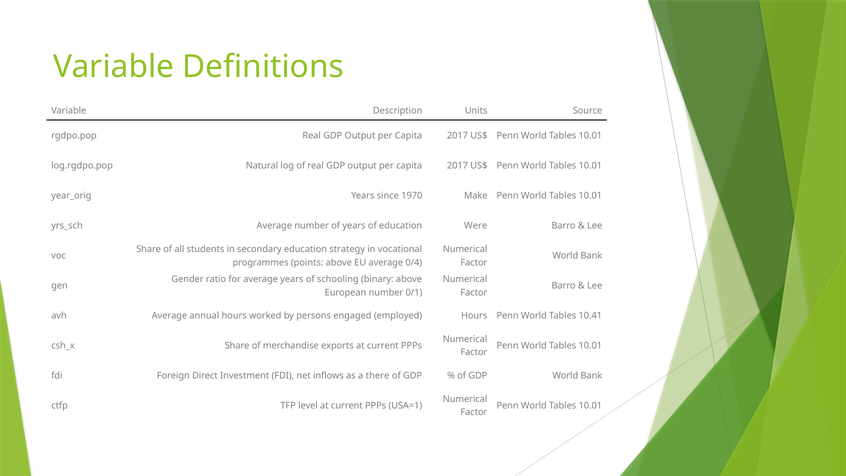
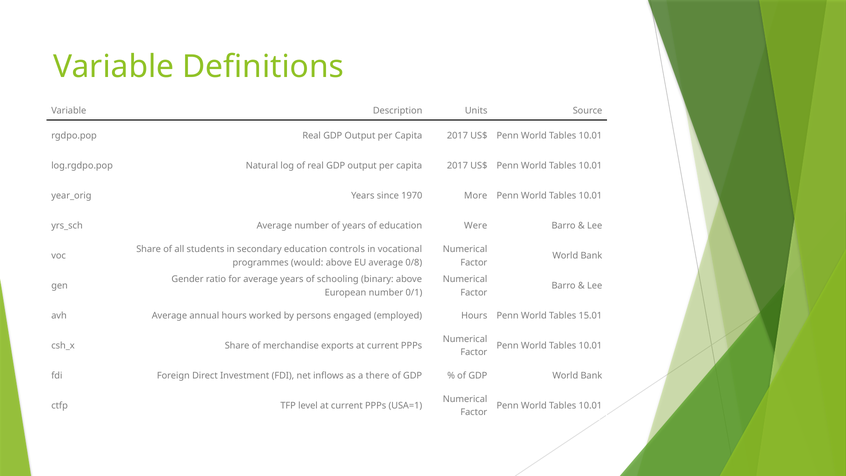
Make: Make -> More
strategy: strategy -> controls
points: points -> would
0/4: 0/4 -> 0/8
10.41: 10.41 -> 15.01
